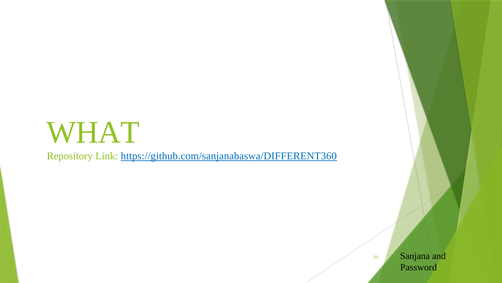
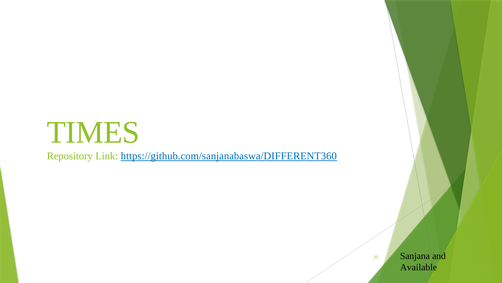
WHAT: WHAT -> TIMES
Password: Password -> Available
